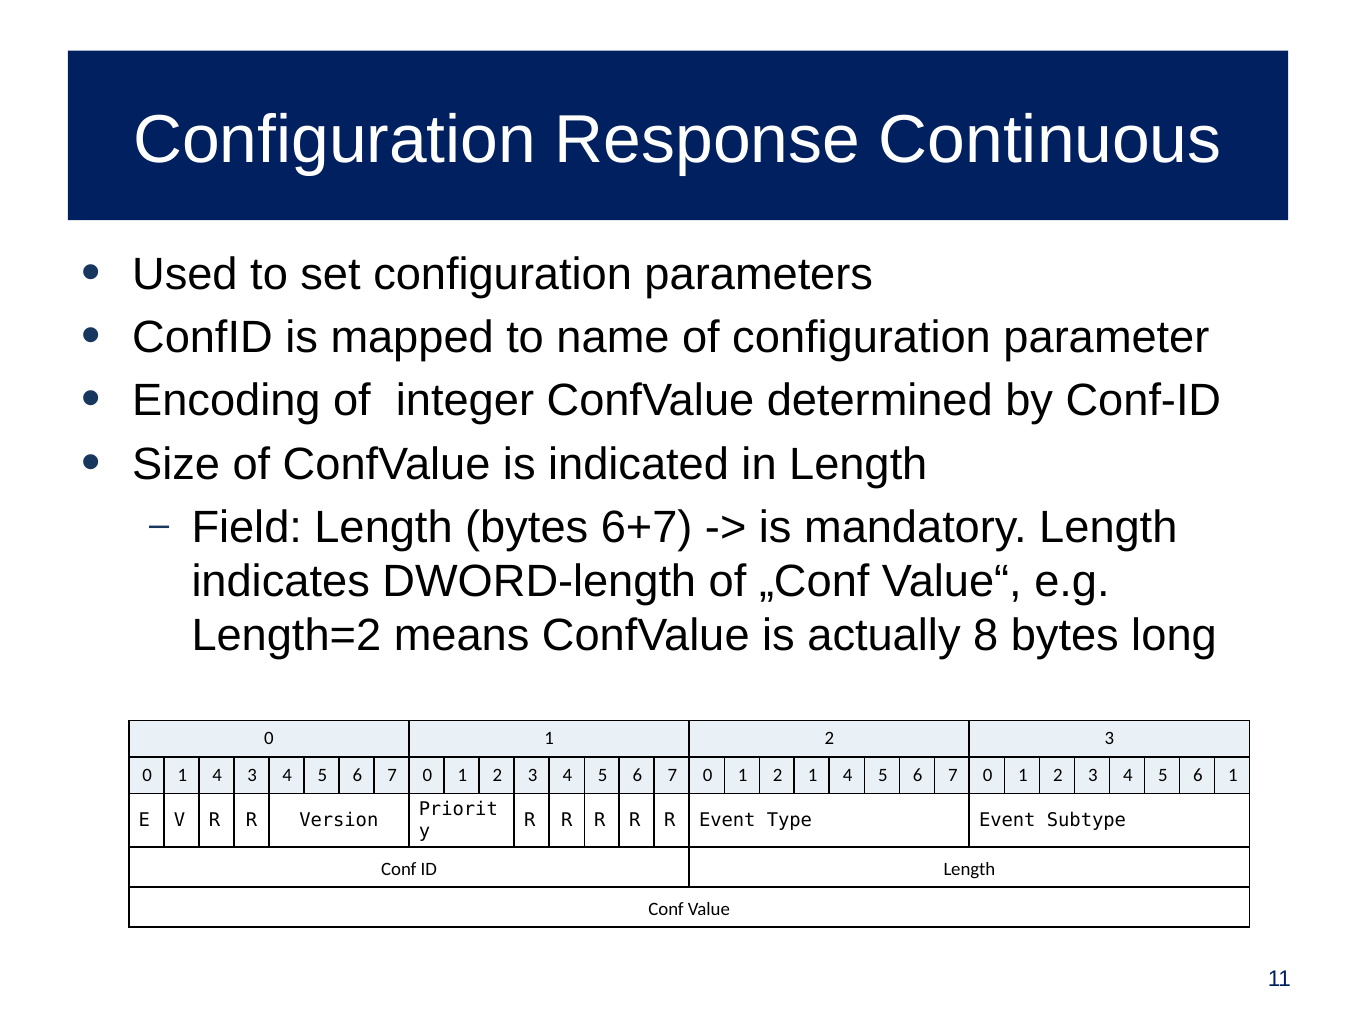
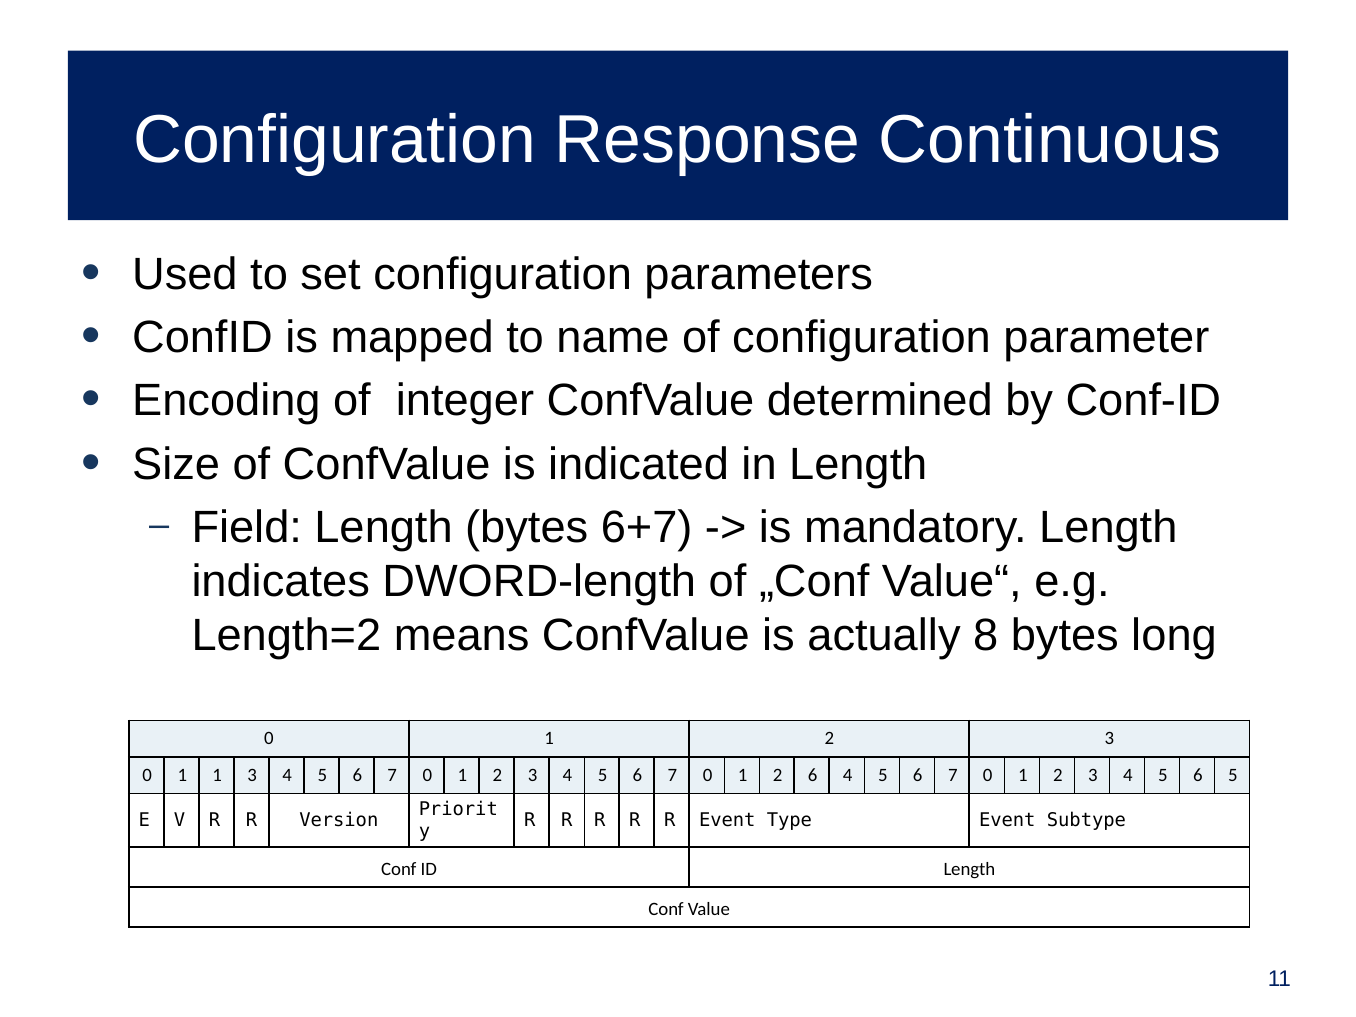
0 1 4: 4 -> 1
2 1: 1 -> 6
6 1: 1 -> 5
